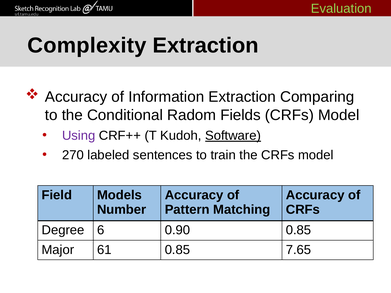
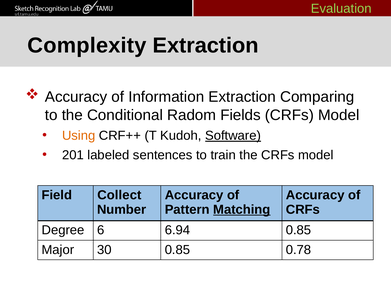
Using colour: purple -> orange
270: 270 -> 201
Models: Models -> Collect
Matching underline: none -> present
0.90: 0.90 -> 6.94
61: 61 -> 30
7.65: 7.65 -> 0.78
